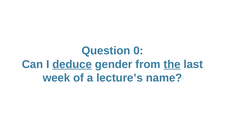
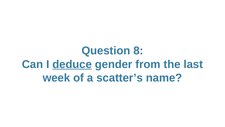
0: 0 -> 8
the underline: present -> none
lecture’s: lecture’s -> scatter’s
